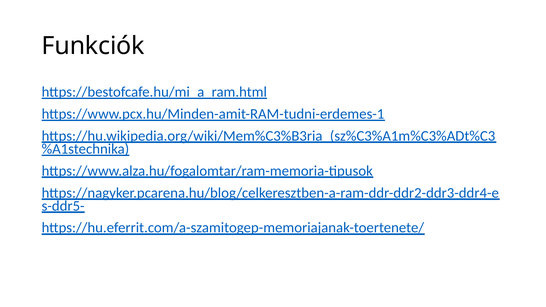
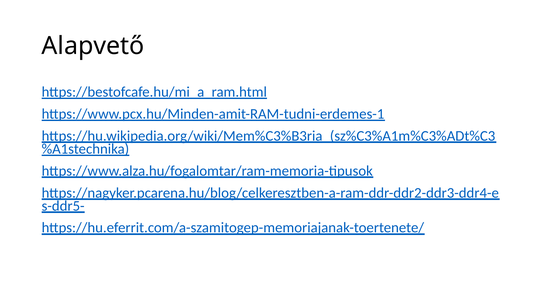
Funkciók: Funkciók -> Alapvető
